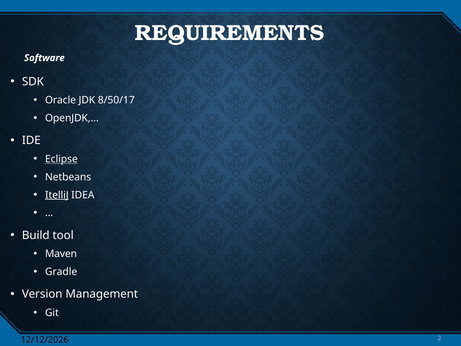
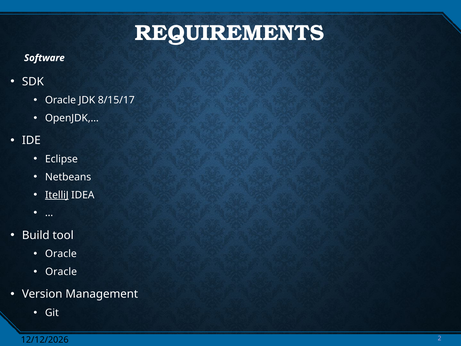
8/50/17: 8/50/17 -> 8/15/17
Eclipse underline: present -> none
Maven at (61, 254): Maven -> Oracle
Gradle at (61, 272): Gradle -> Oracle
